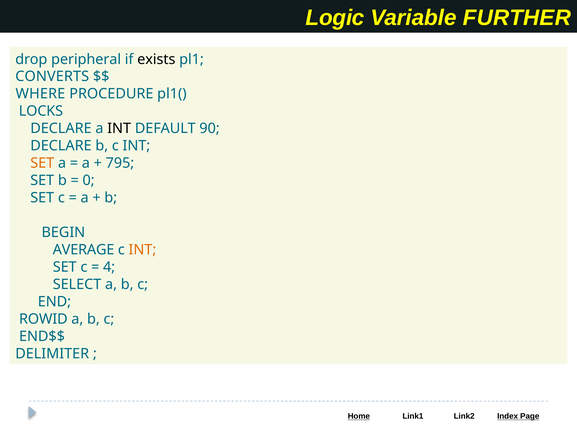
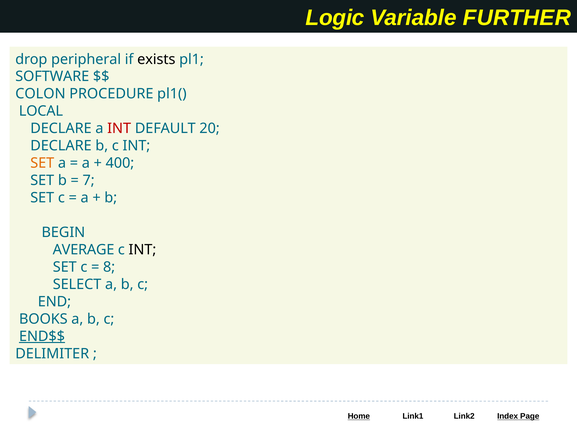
CONVERTS: CONVERTS -> SOFTWARE
WHERE: WHERE -> COLON
LOCKS: LOCKS -> LOCAL
INT at (119, 128) colour: black -> red
90: 90 -> 20
795: 795 -> 400
0: 0 -> 7
INT at (142, 250) colour: orange -> black
4: 4 -> 8
ROWID: ROWID -> BOOKS
END$$ underline: none -> present
